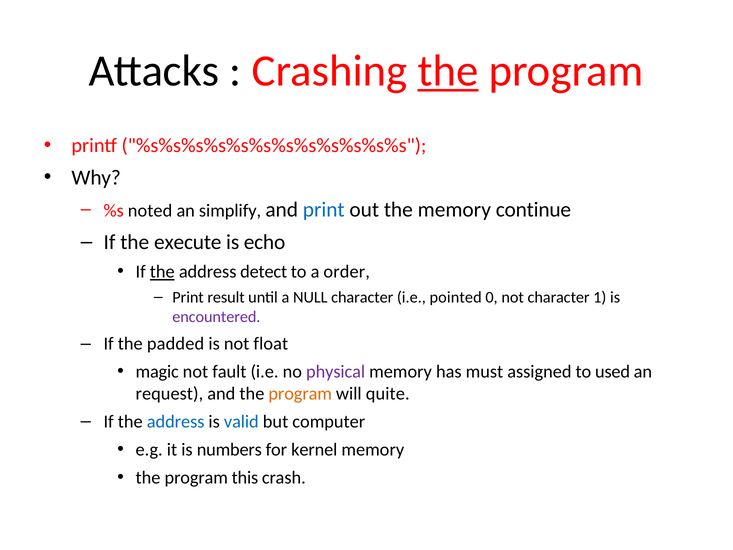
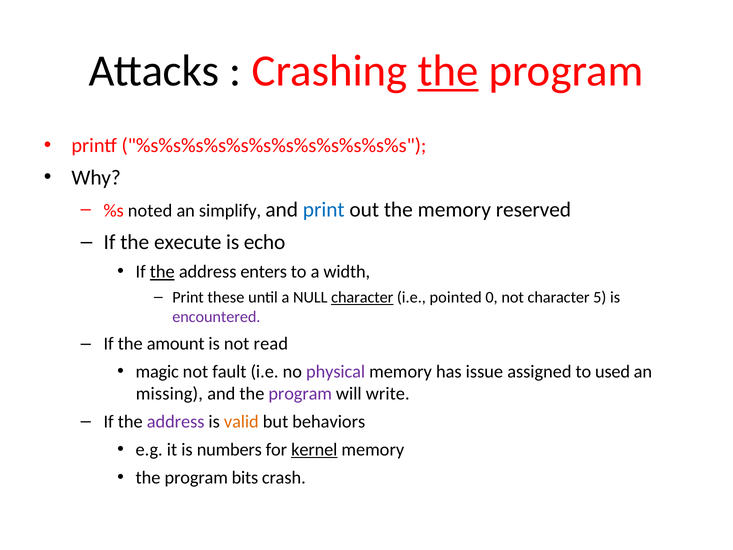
continue: continue -> reserved
detect: detect -> enters
order: order -> width
result: result -> these
character at (362, 297) underline: none -> present
1: 1 -> 5
padded: padded -> amount
float: float -> read
must: must -> issue
request: request -> missing
program at (300, 394) colour: orange -> purple
quite: quite -> write
address at (176, 422) colour: blue -> purple
valid colour: blue -> orange
computer: computer -> behaviors
kernel underline: none -> present
this: this -> bits
